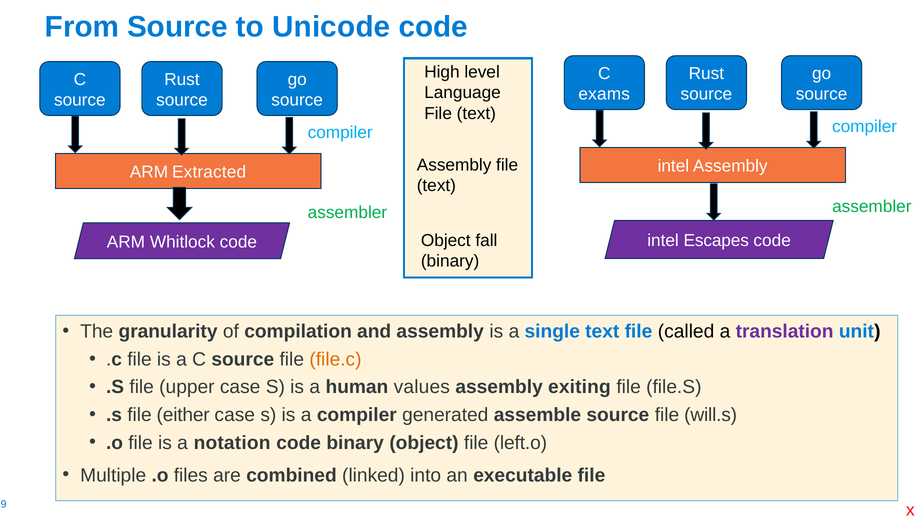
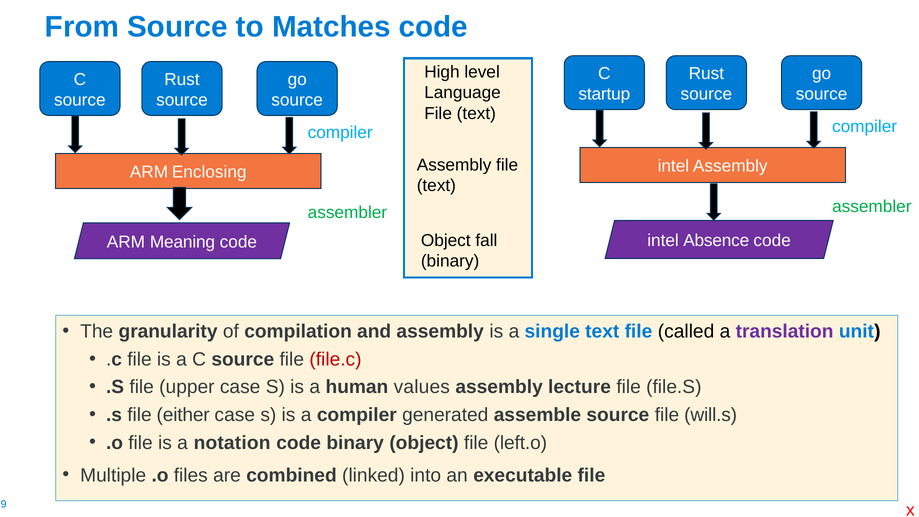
Unicode: Unicode -> Matches
exams: exams -> startup
Extracted: Extracted -> Enclosing
Escapes: Escapes -> Absence
Whitlock: Whitlock -> Meaning
file.c colour: orange -> red
exiting: exiting -> lecture
